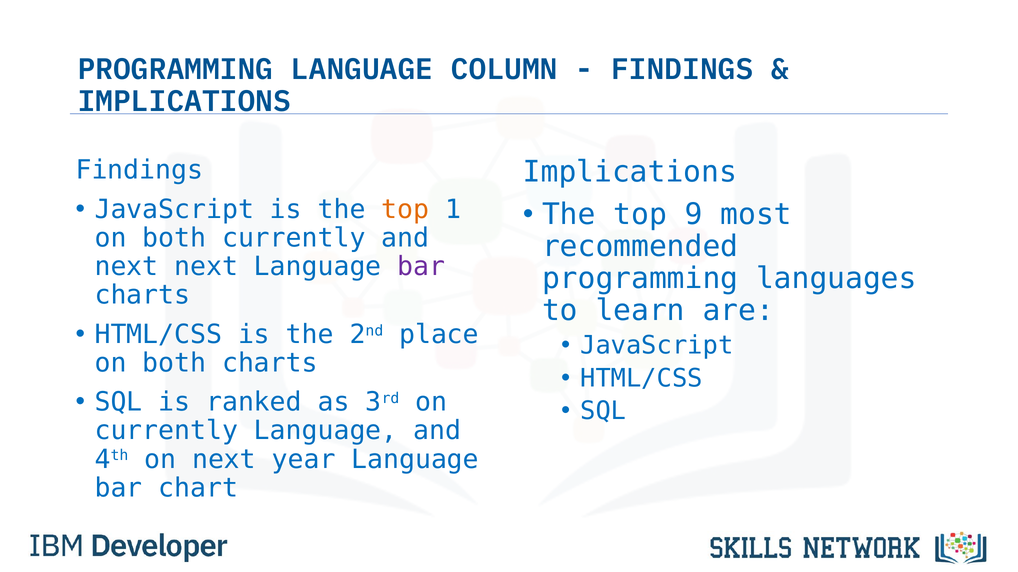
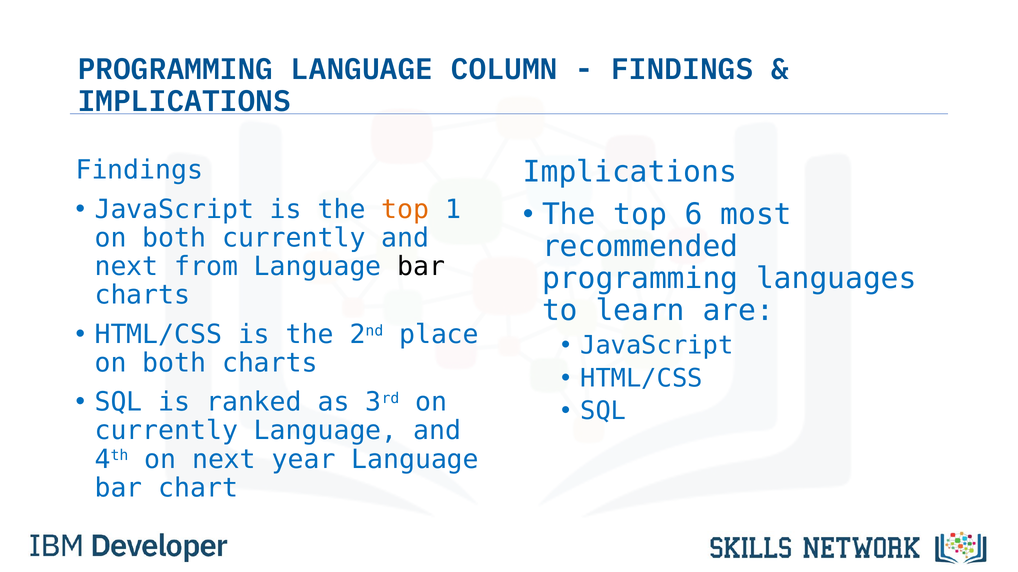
9: 9 -> 6
next next: next -> from
bar at (421, 267) colour: purple -> black
